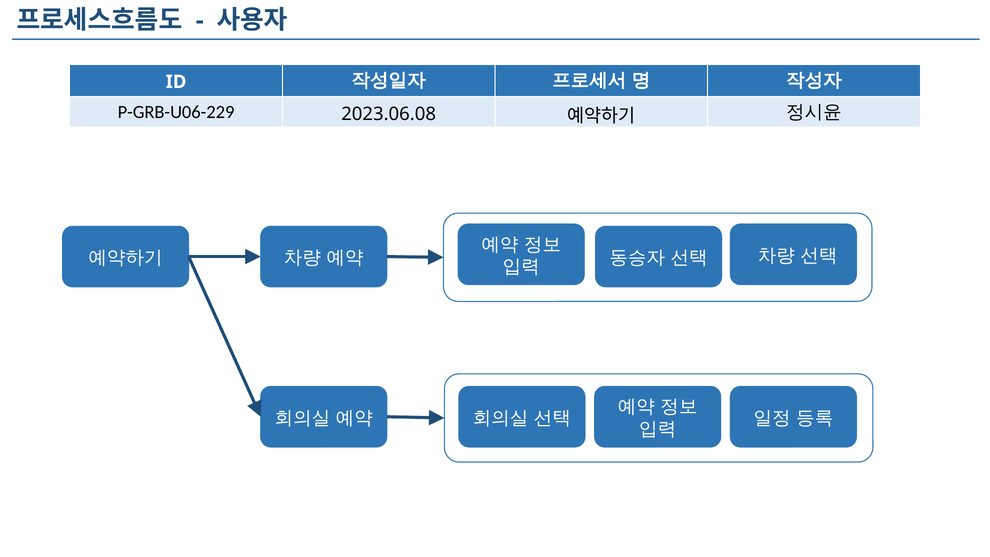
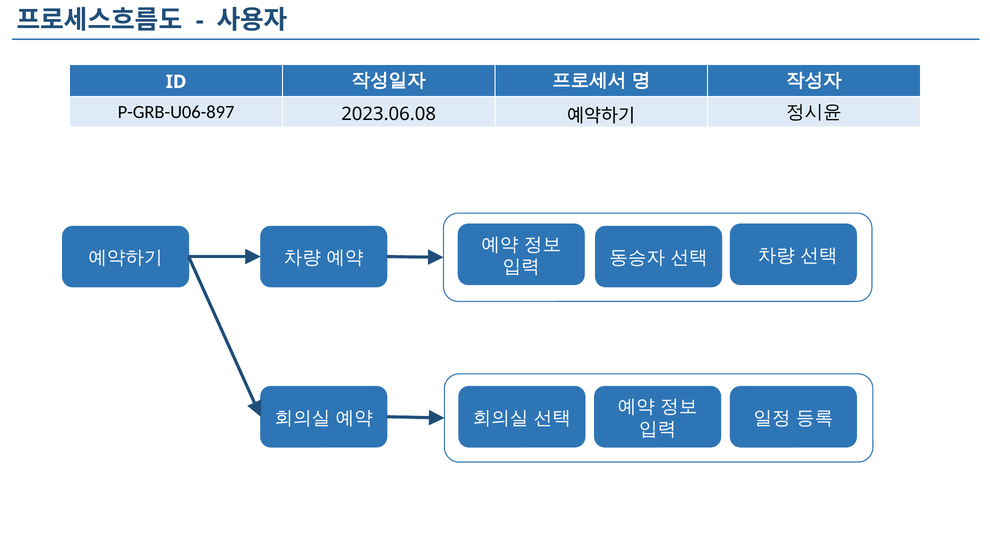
P-GRB-U06-229: P-GRB-U06-229 -> P-GRB-U06-897
